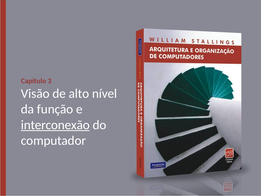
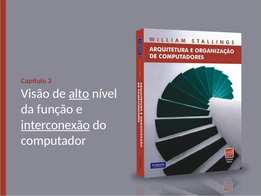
alto underline: none -> present
